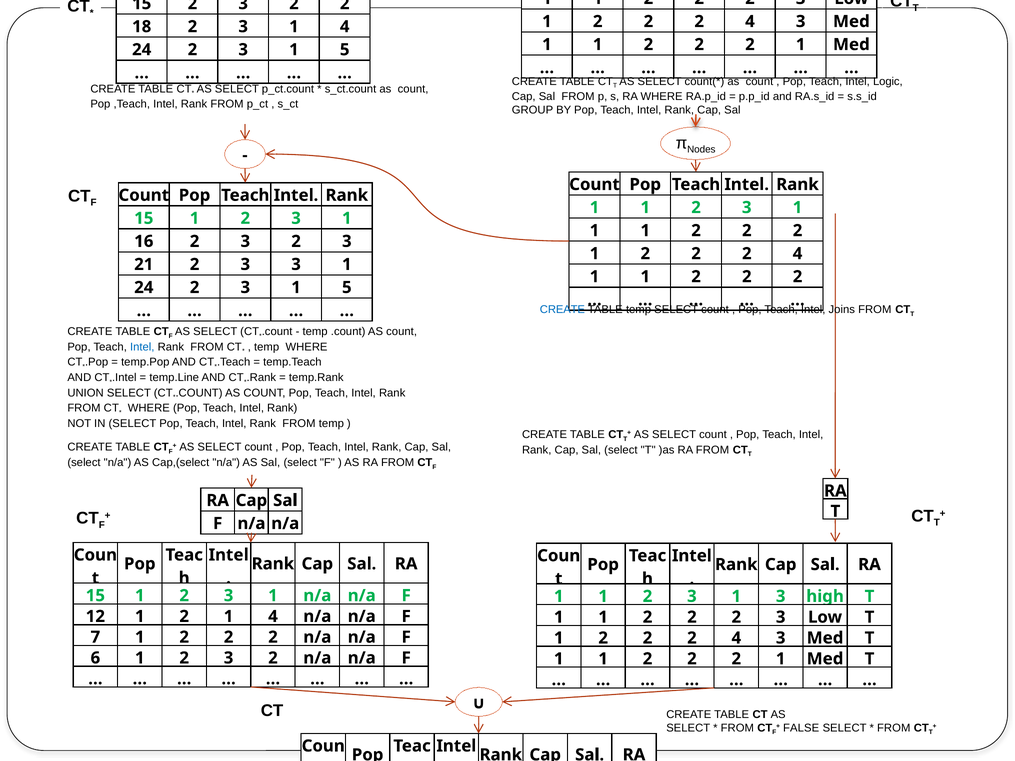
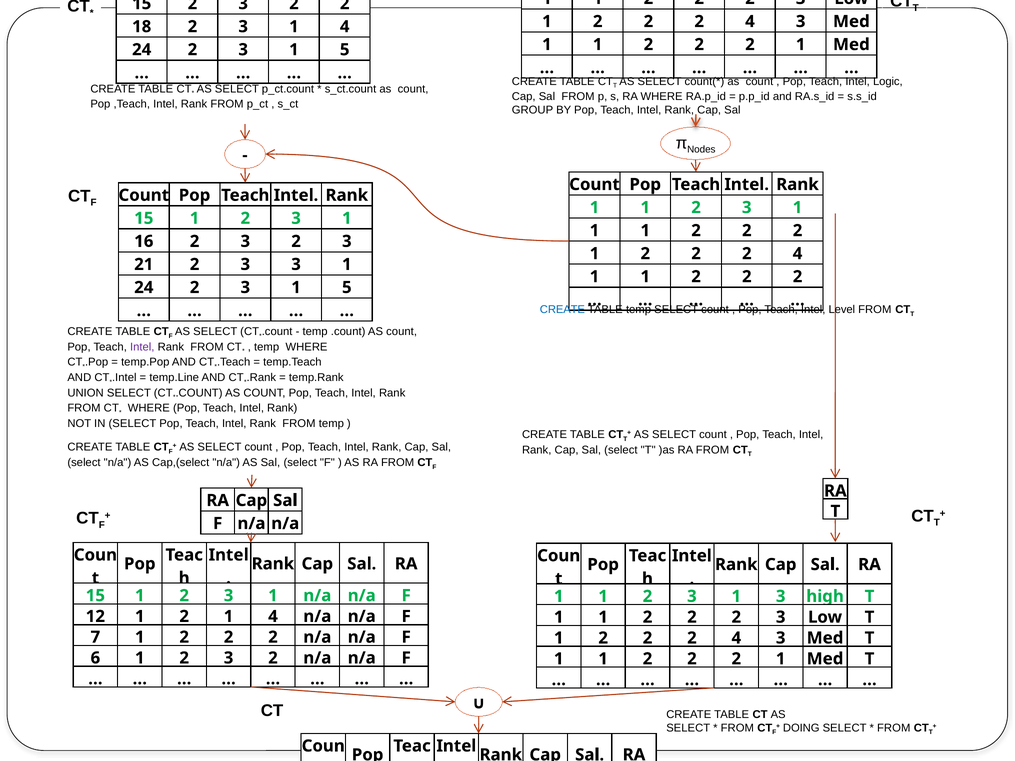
Joins: Joins -> Level
Intel at (142, 347) colour: blue -> purple
FALSE: FALSE -> DOING
